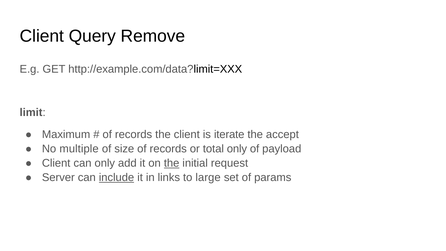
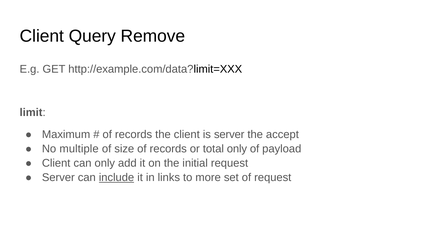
is iterate: iterate -> server
the at (172, 163) underline: present -> none
large: large -> more
of params: params -> request
